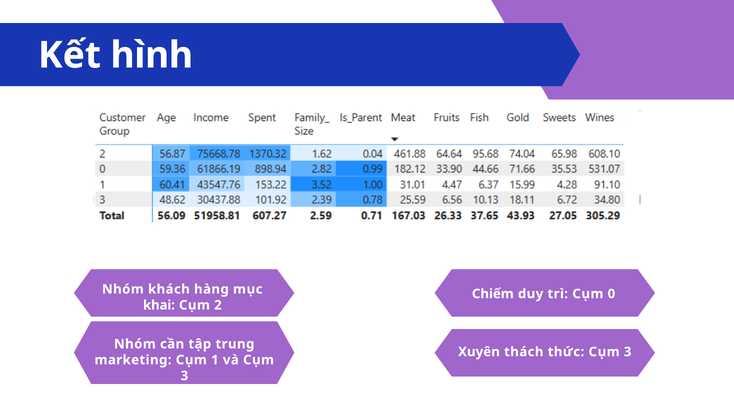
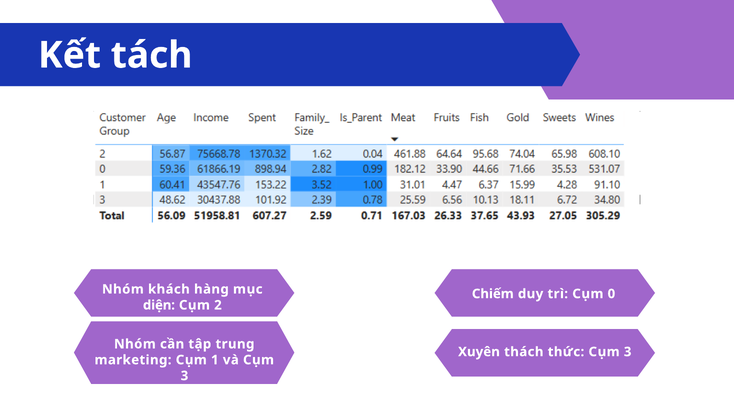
hình: hình -> tách
khai: khai -> diện
